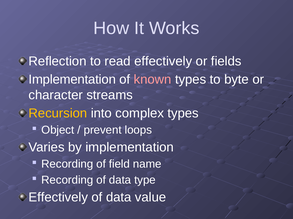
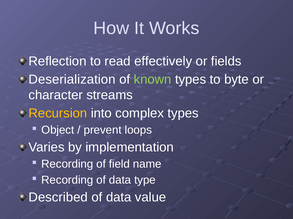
Implementation at (72, 80): Implementation -> Deserialization
known colour: pink -> light green
Effectively at (58, 198): Effectively -> Described
